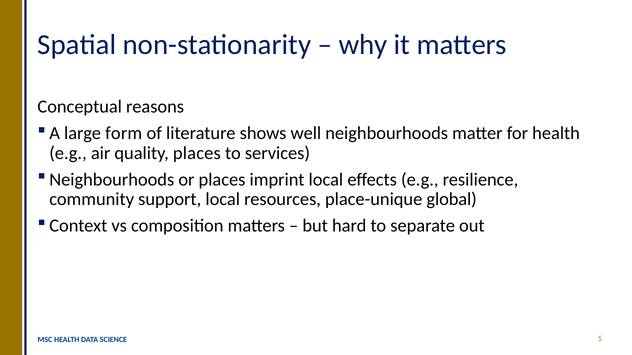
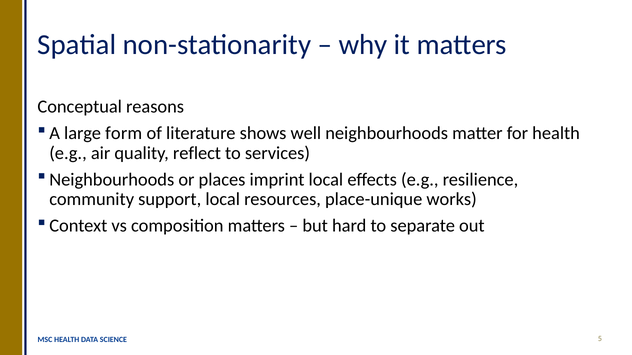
quality places: places -> reflect
global: global -> works
